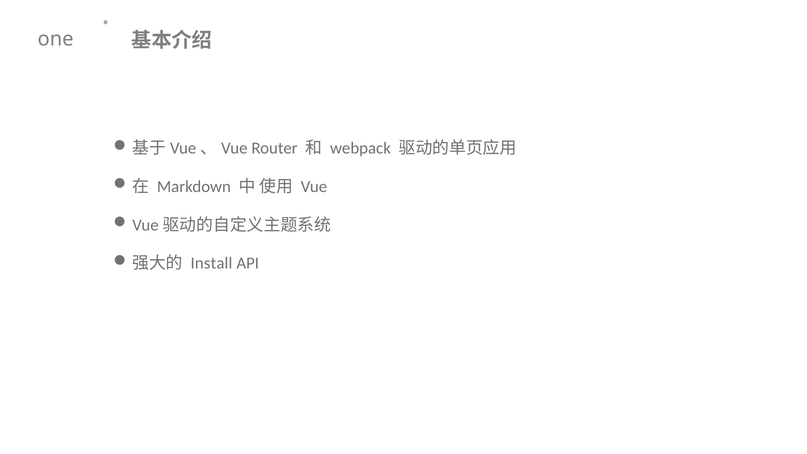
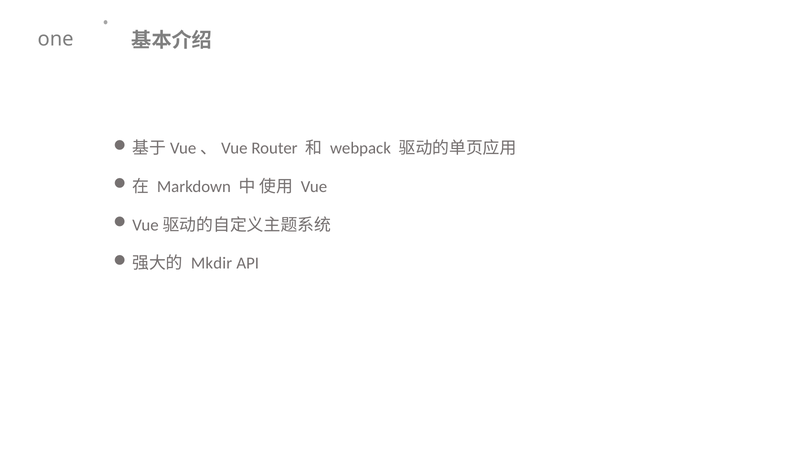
Install: Install -> Mkdir
